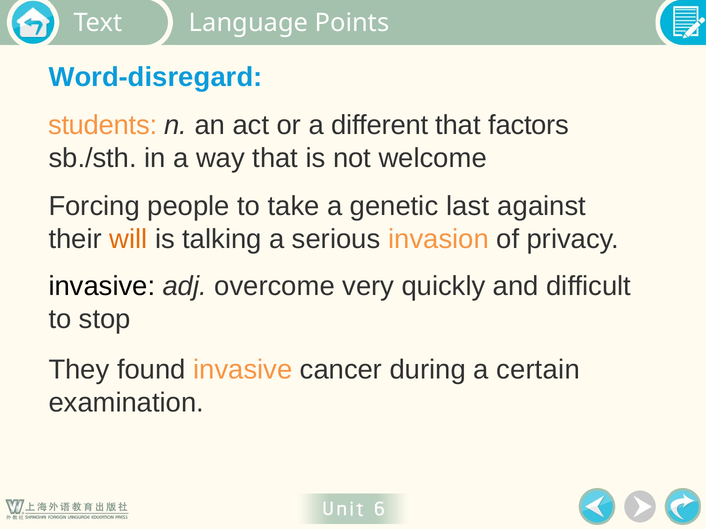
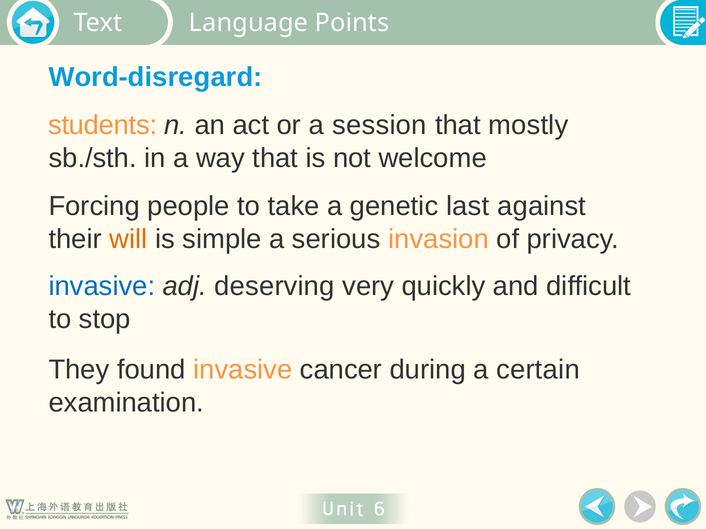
different: different -> session
factors: factors -> mostly
talking: talking -> simple
invasive at (102, 287) colour: black -> blue
overcome: overcome -> deserving
